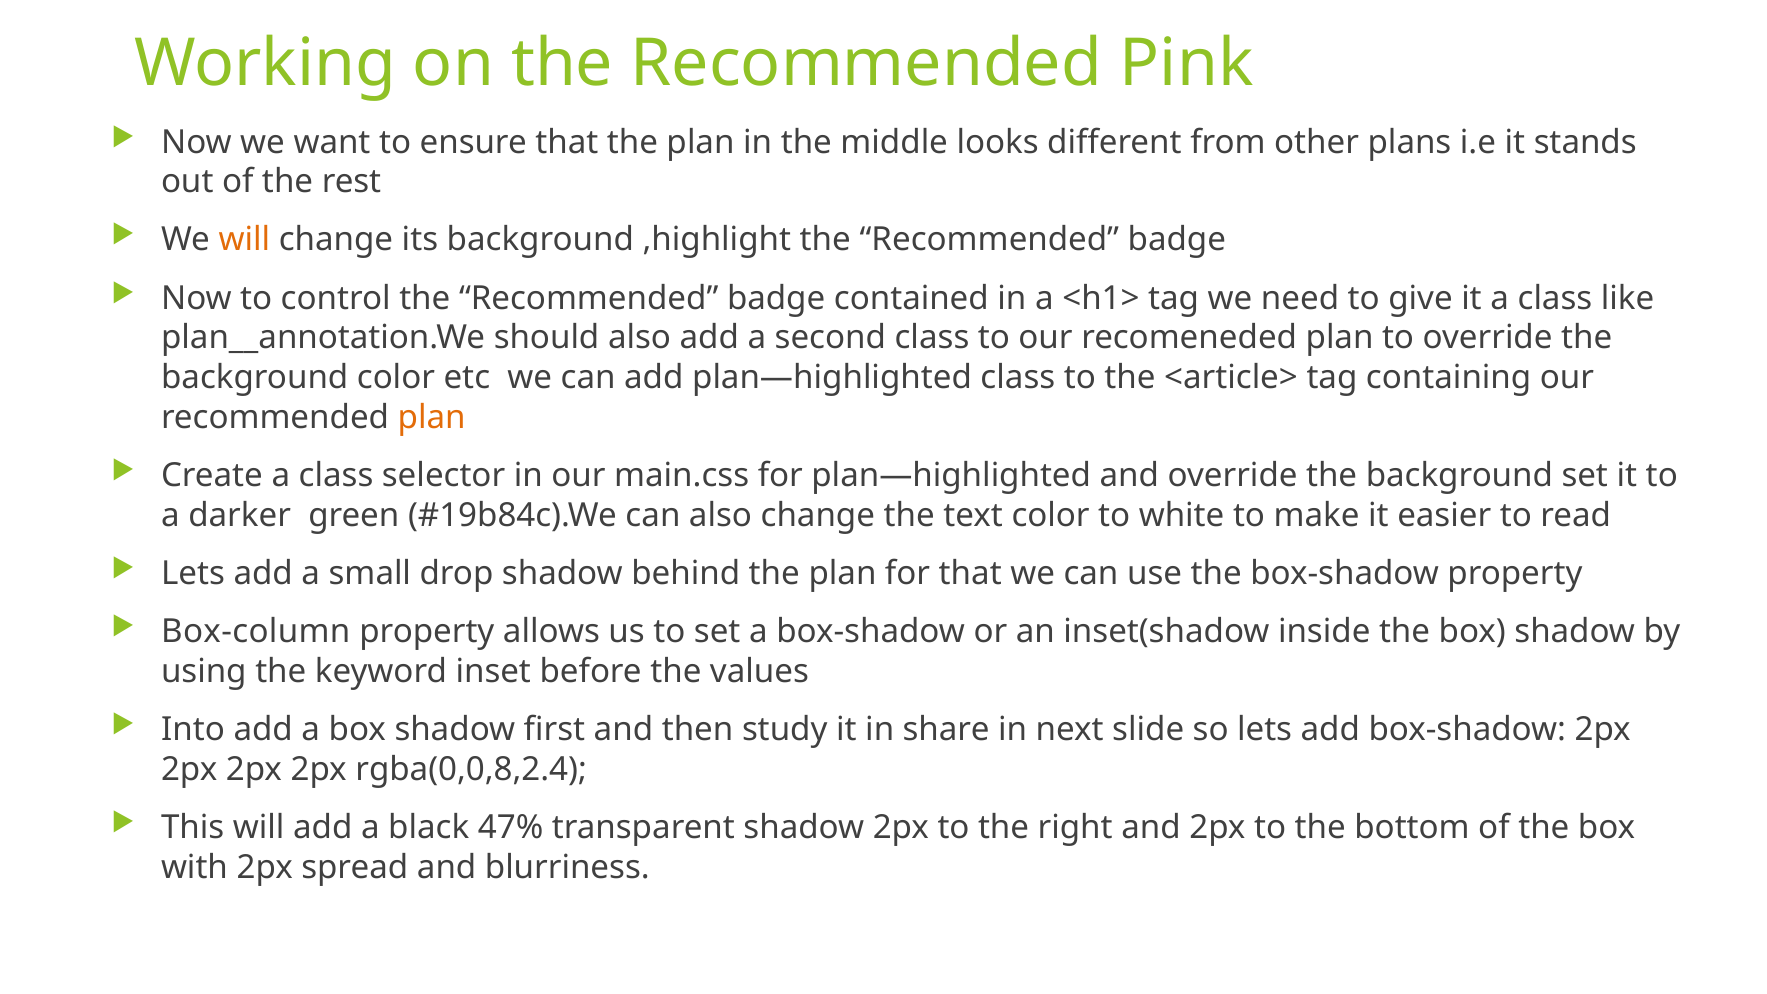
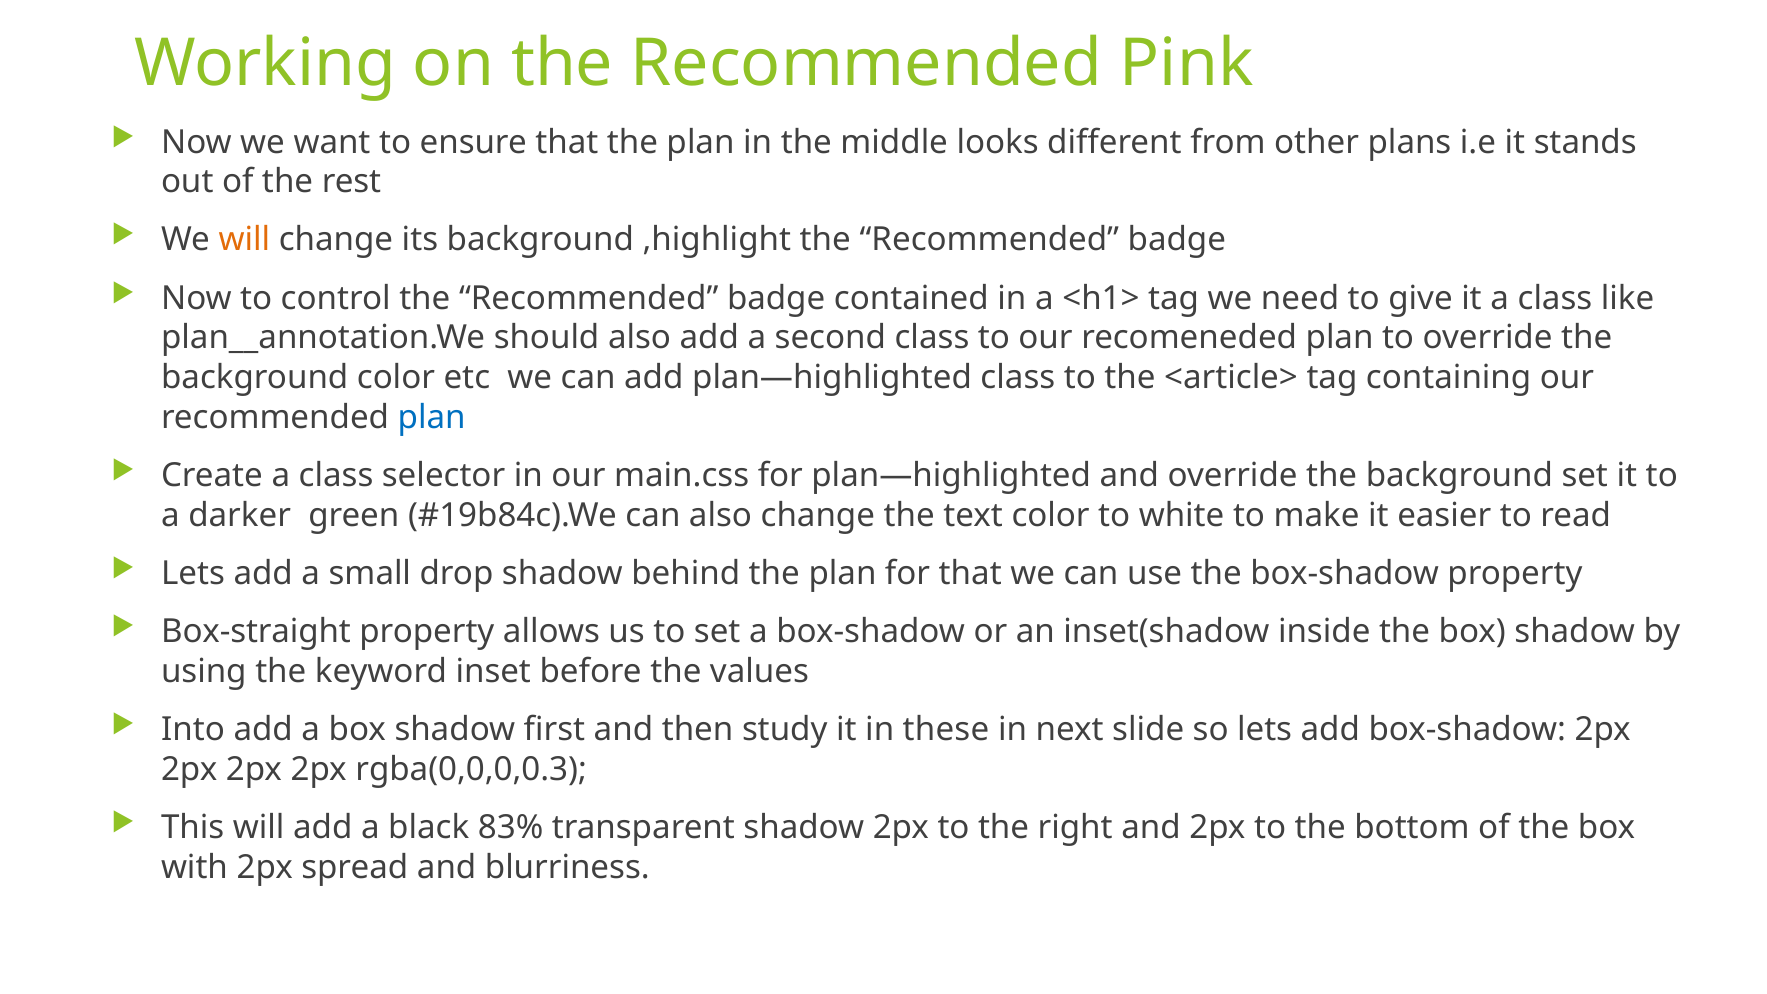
plan at (432, 417) colour: orange -> blue
Box-column: Box-column -> Box-straight
share: share -> these
rgba(0,0,8,2.4: rgba(0,0,8,2.4 -> rgba(0,0,0,0.3
47%: 47% -> 83%
